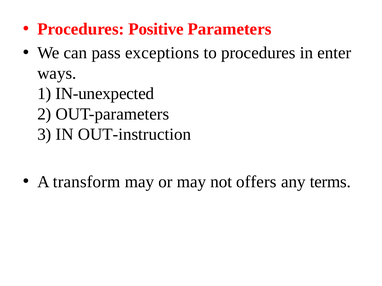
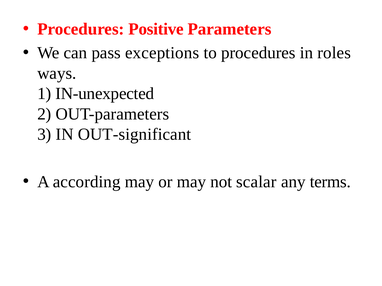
enter: enter -> roles
OUT-instruction: OUT-instruction -> OUT-significant
transform: transform -> according
offers: offers -> scalar
